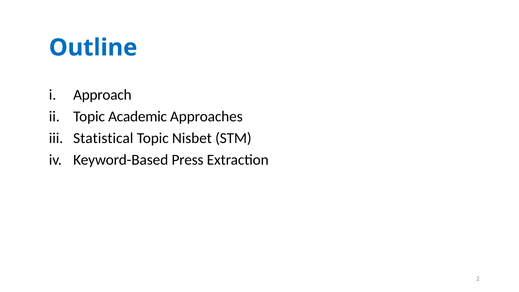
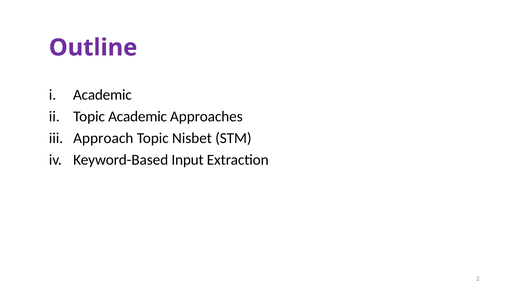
Outline colour: blue -> purple
Approach at (102, 95): Approach -> Academic
Statistical: Statistical -> Approach
Press: Press -> Input
